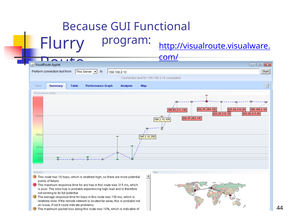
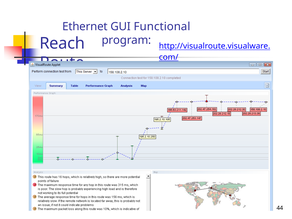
Because: Because -> Ethernet
Flurry: Flurry -> Reach
